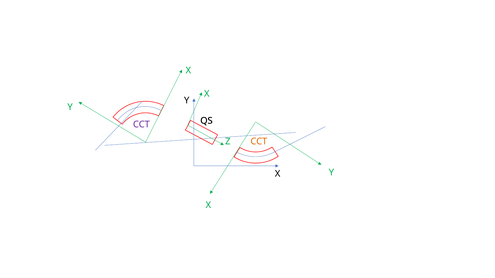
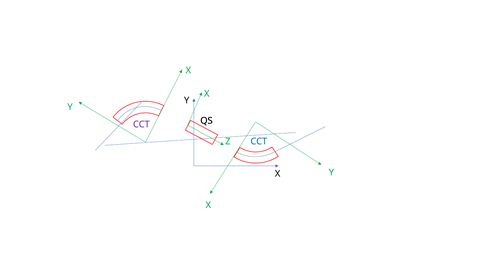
CCT at (259, 142) colour: orange -> blue
